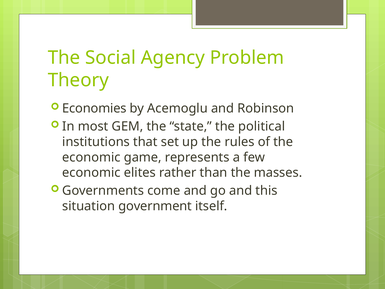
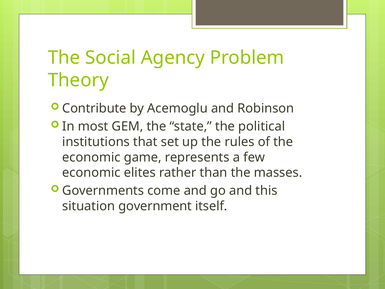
Economies: Economies -> Contribute
